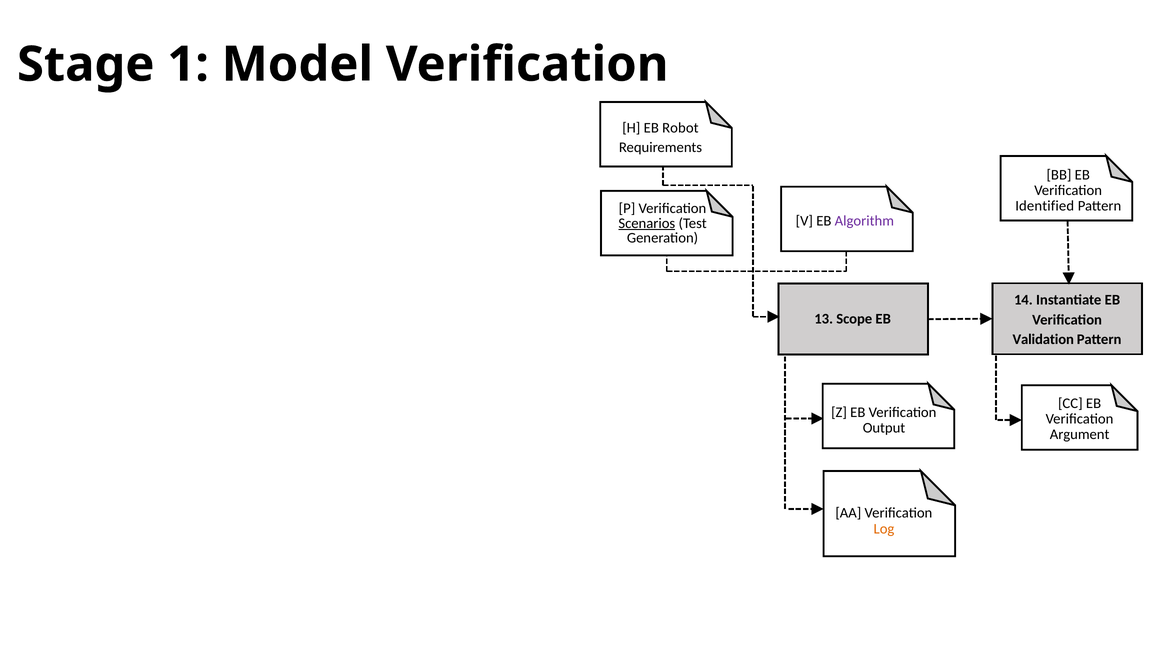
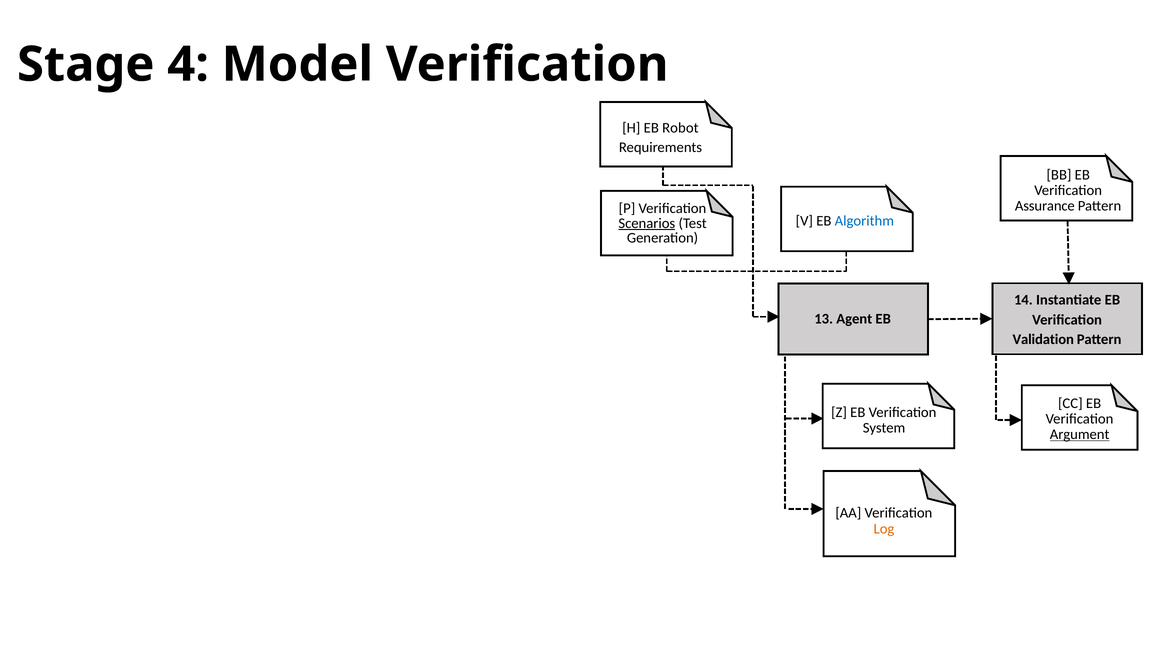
1: 1 -> 4
Identified: Identified -> Assurance
Algorithm colour: purple -> blue
Scope: Scope -> Agent
Output: Output -> System
Argument underline: none -> present
